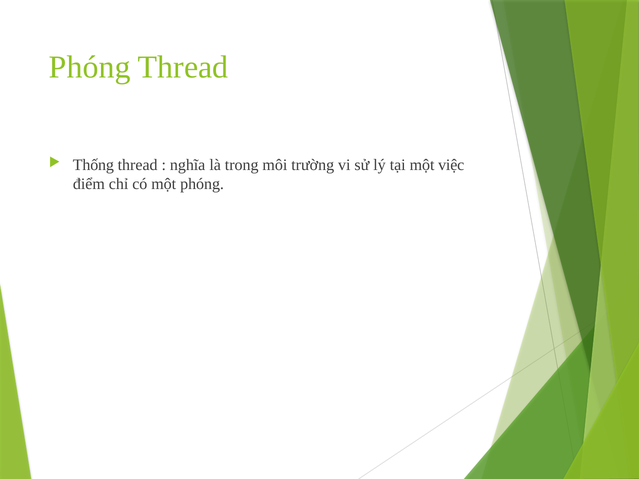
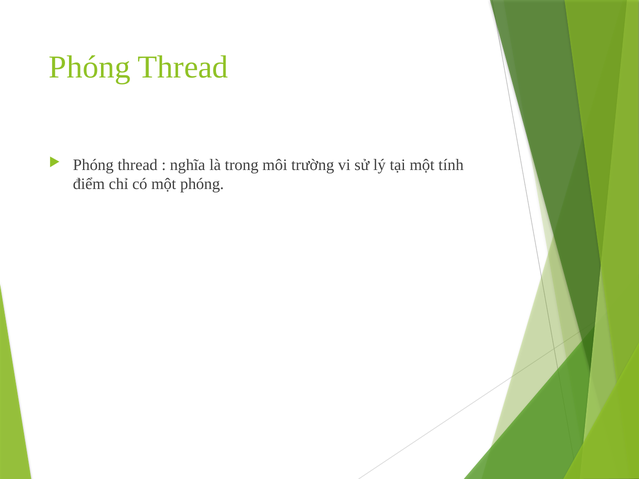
Thống at (93, 165): Thống -> Phóng
việc: việc -> tính
